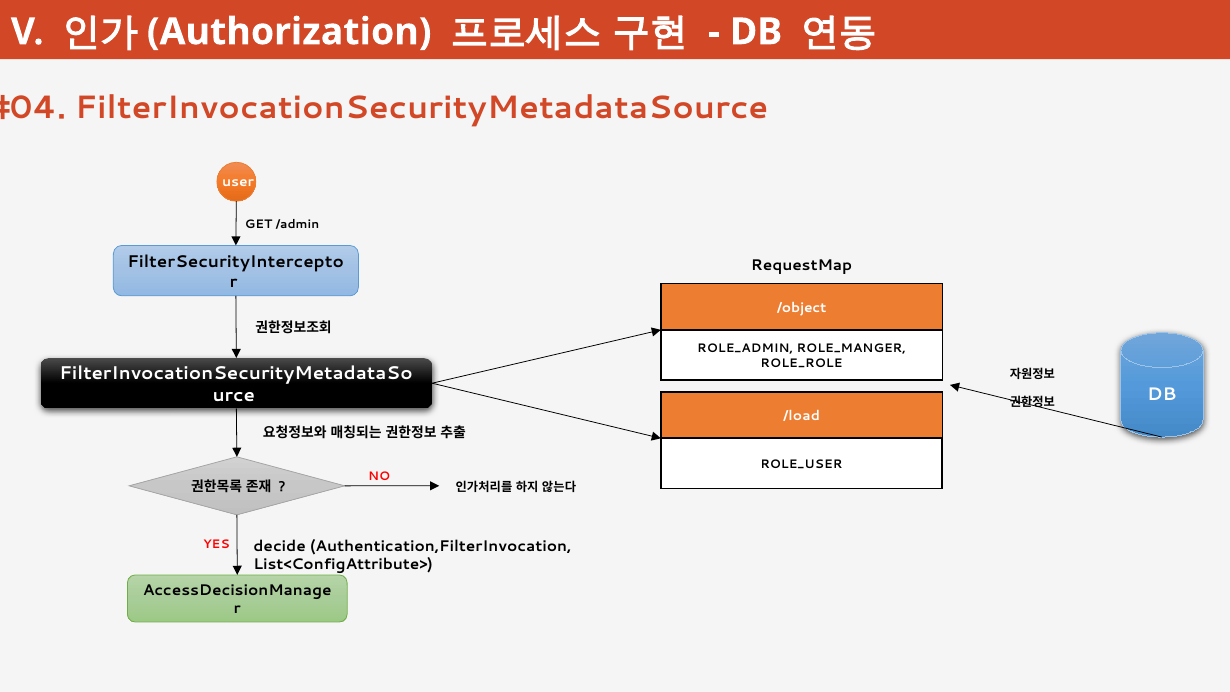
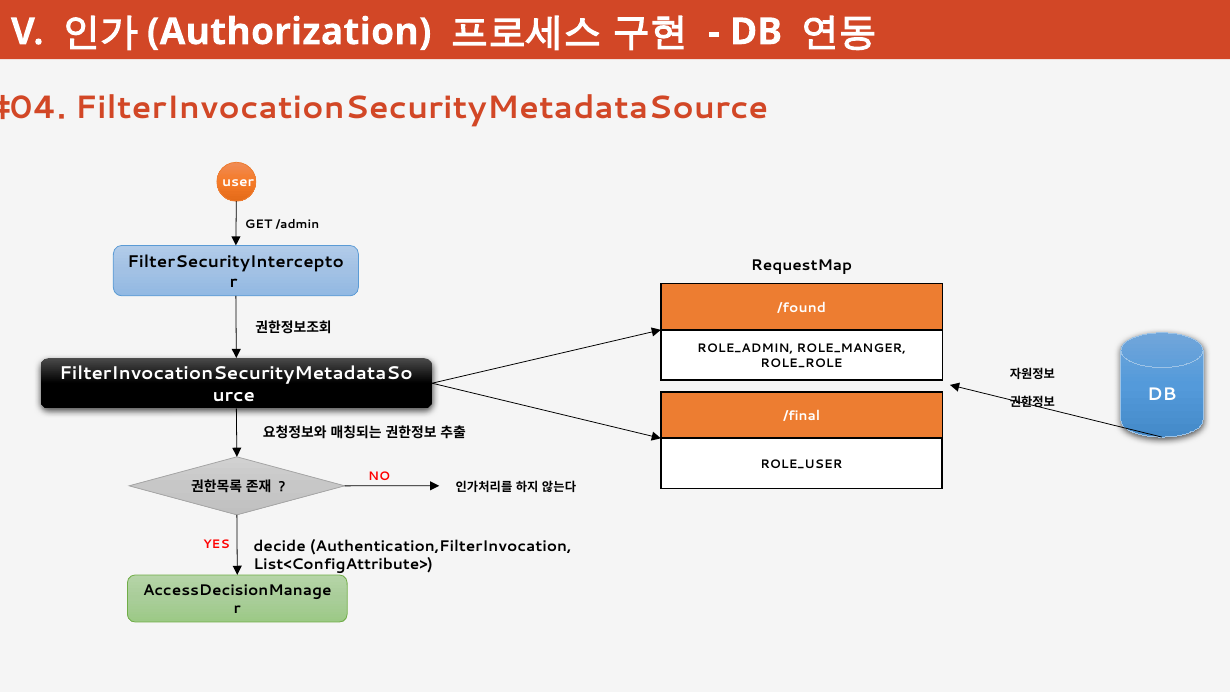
/object: /object -> /found
/load: /load -> /final
